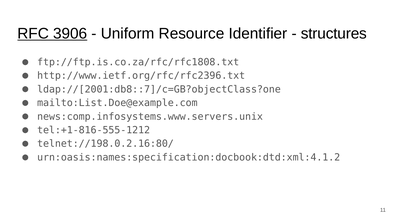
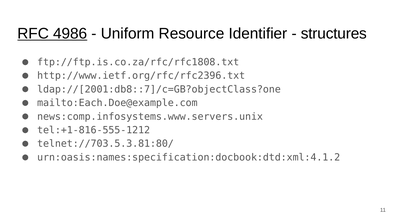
3906: 3906 -> 4986
mailto:List.Doe@example.com: mailto:List.Doe@example.com -> mailto:Each.Doe@example.com
telnet://198.0.2.16:80/: telnet://198.0.2.16:80/ -> telnet://703.5.3.81:80/
